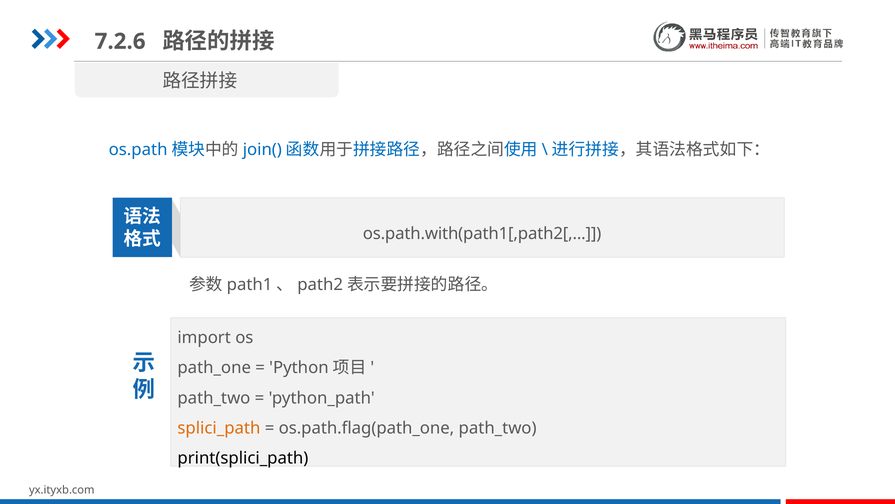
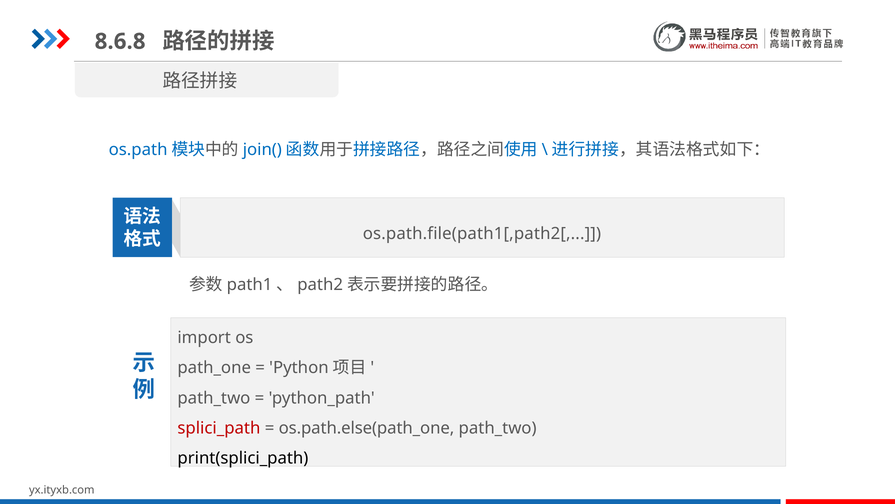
7.2.6: 7.2.6 -> 8.6.8
os.path.with(path1[,path2[: os.path.with(path1[,path2[ -> os.path.file(path1[,path2[
splici_path colour: orange -> red
os.path.flag(path_one: os.path.flag(path_one -> os.path.else(path_one
